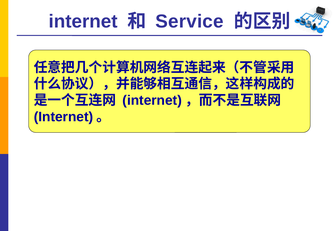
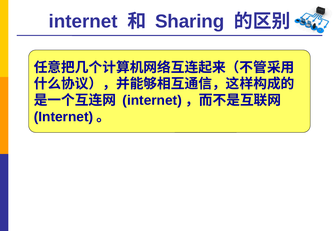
Service: Service -> Sharing
